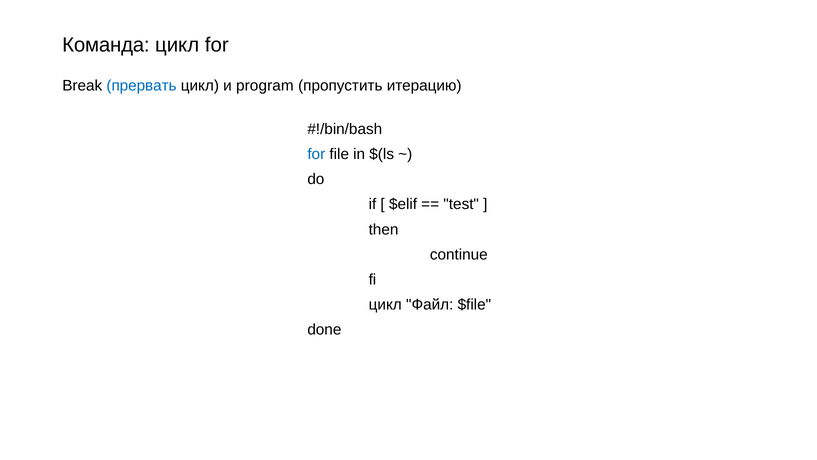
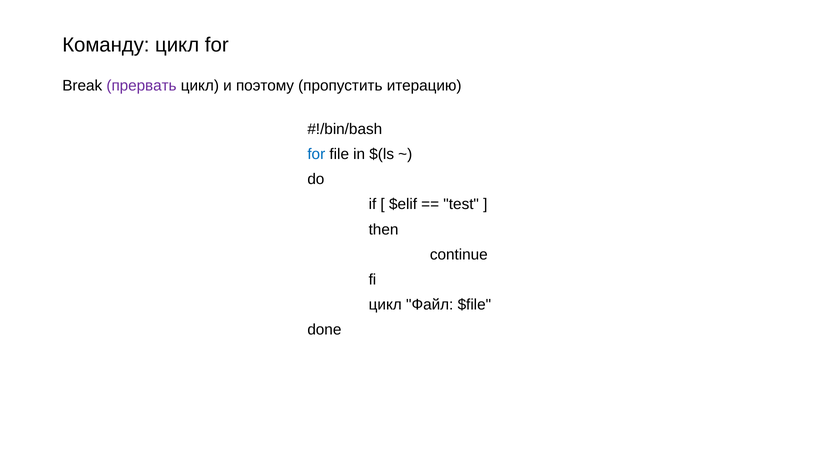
Команда: Команда -> Команду
прервать colour: blue -> purple
program: program -> поэтому
